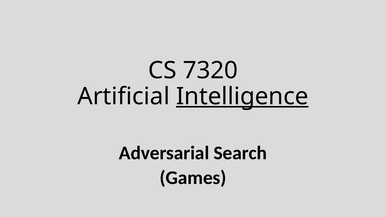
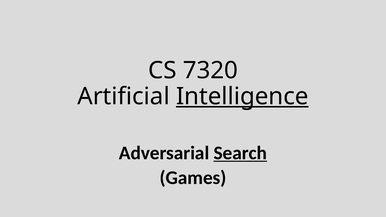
Search underline: none -> present
